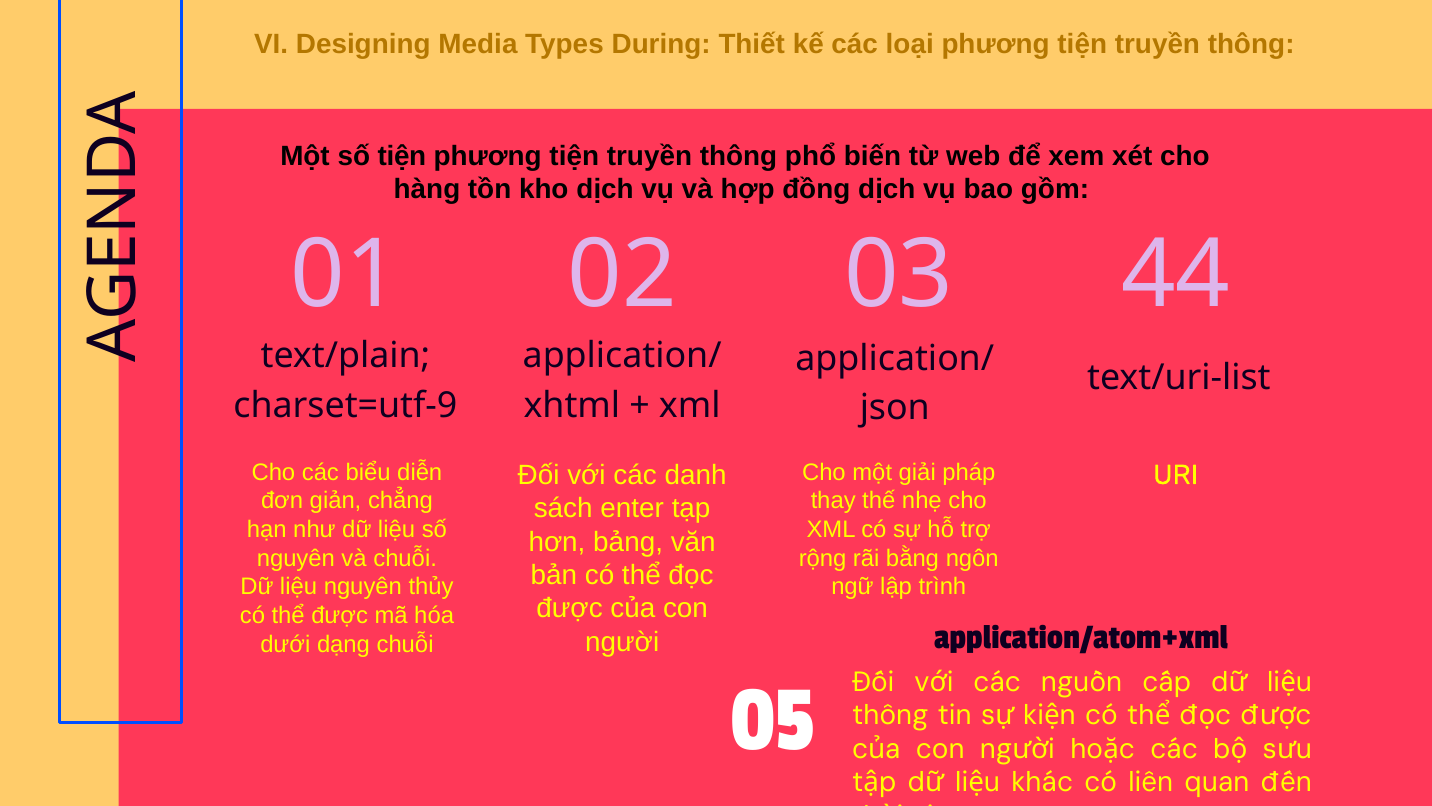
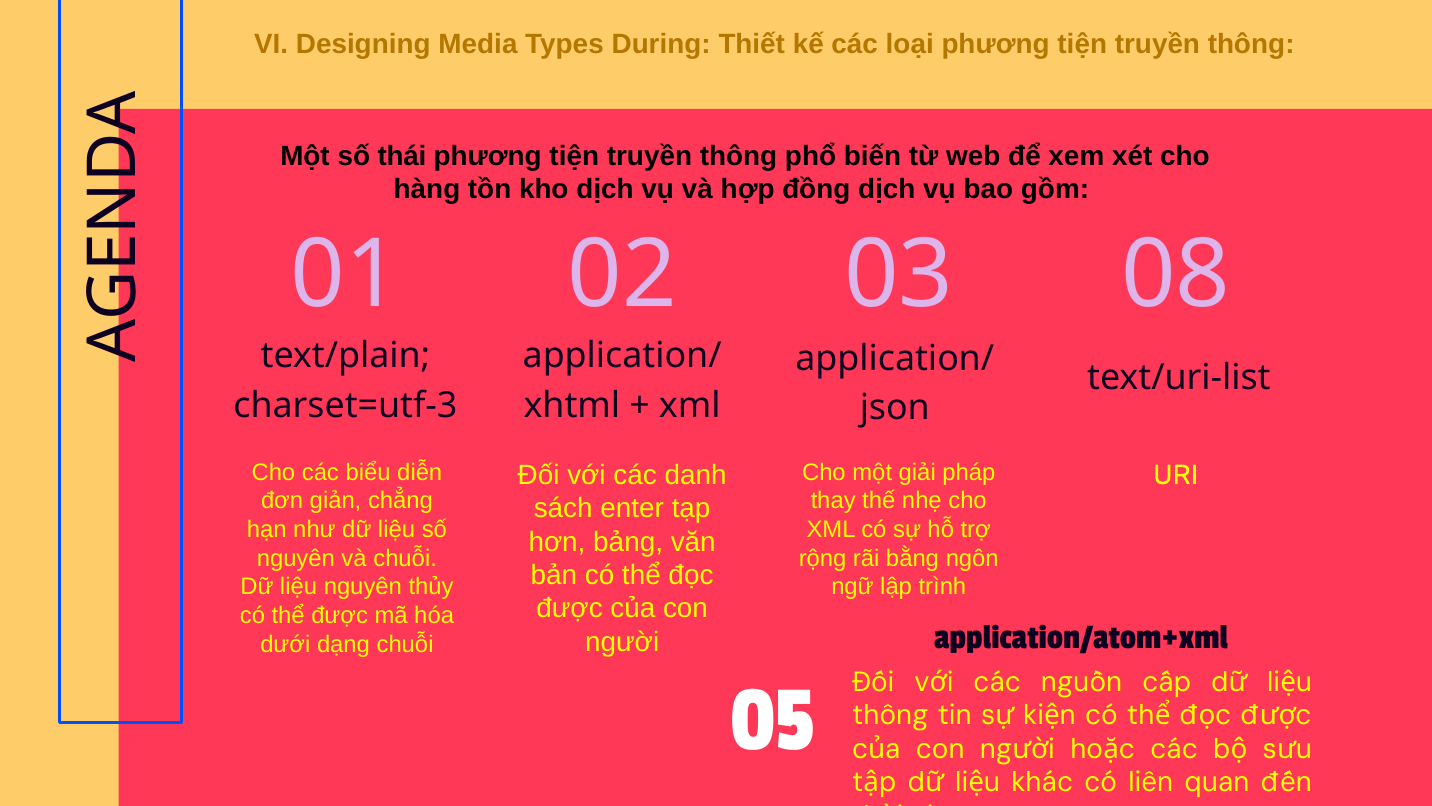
số tiện: tiện -> thái
44: 44 -> 08
charset=utf-9: charset=utf-9 -> charset=utf-3
